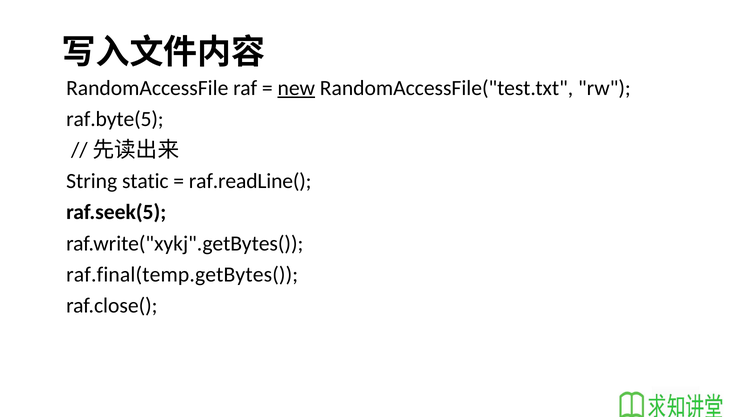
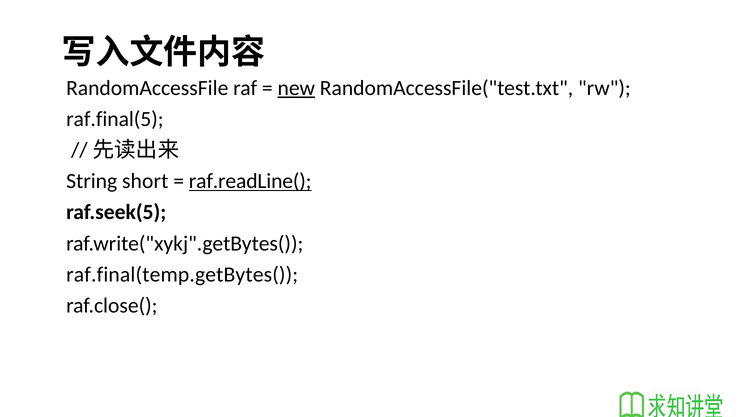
raf.byte(5: raf.byte(5 -> raf.final(5
static: static -> short
raf.readLine( underline: none -> present
